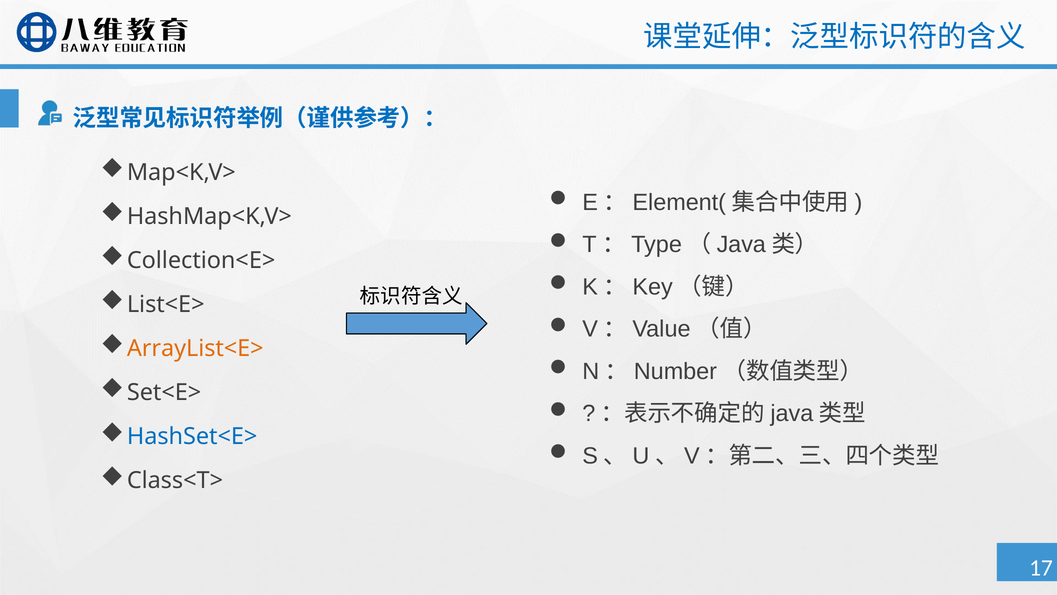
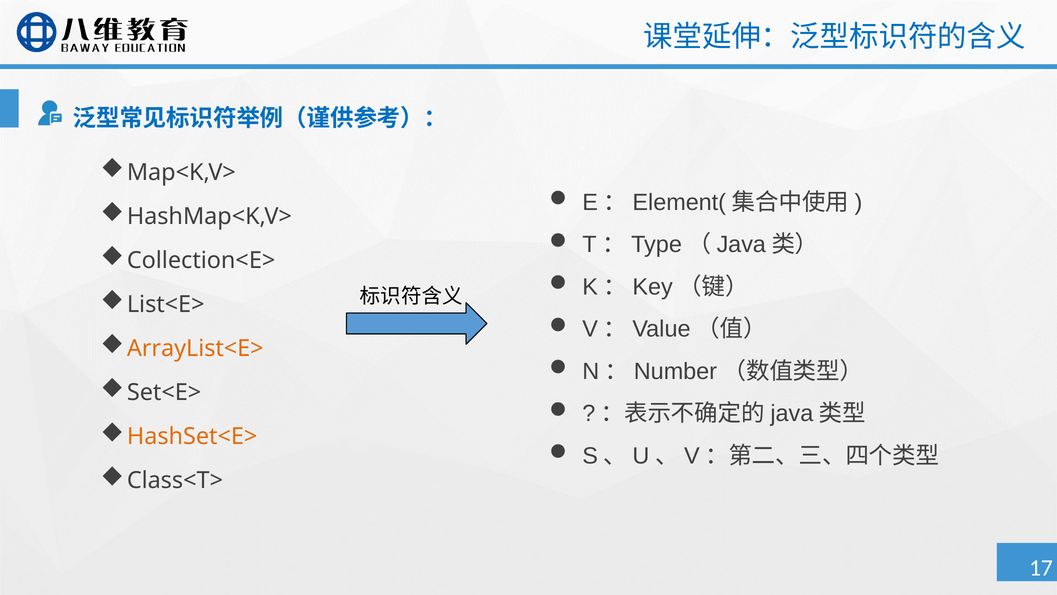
HashSet<E> colour: blue -> orange
